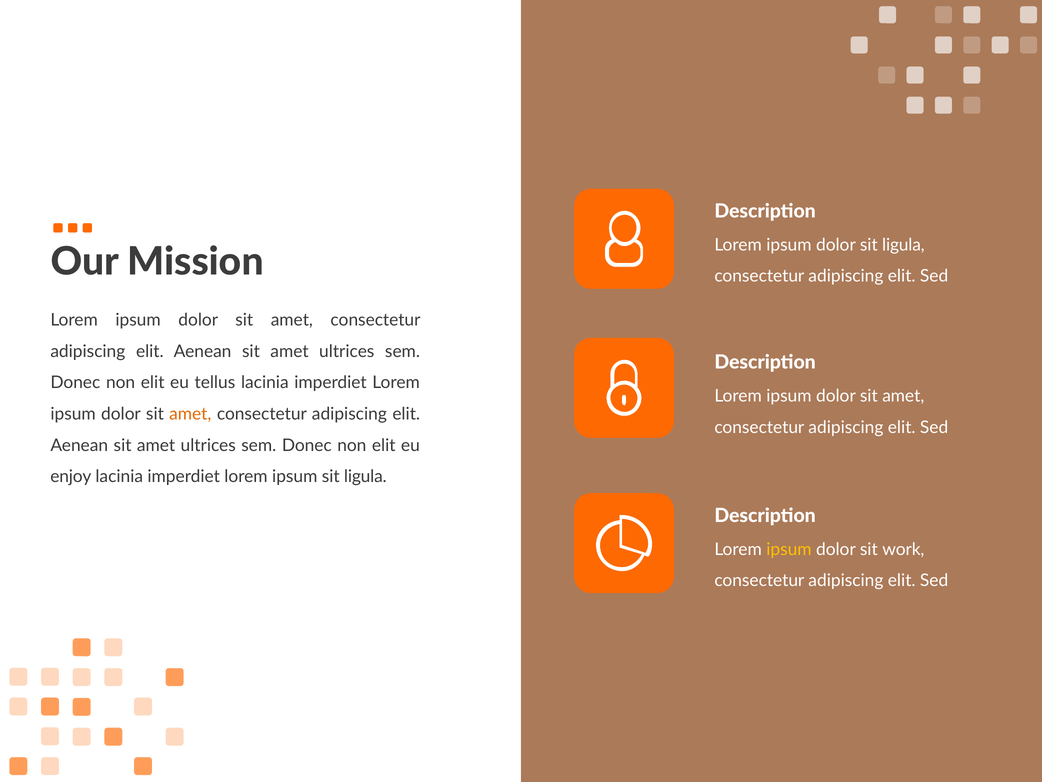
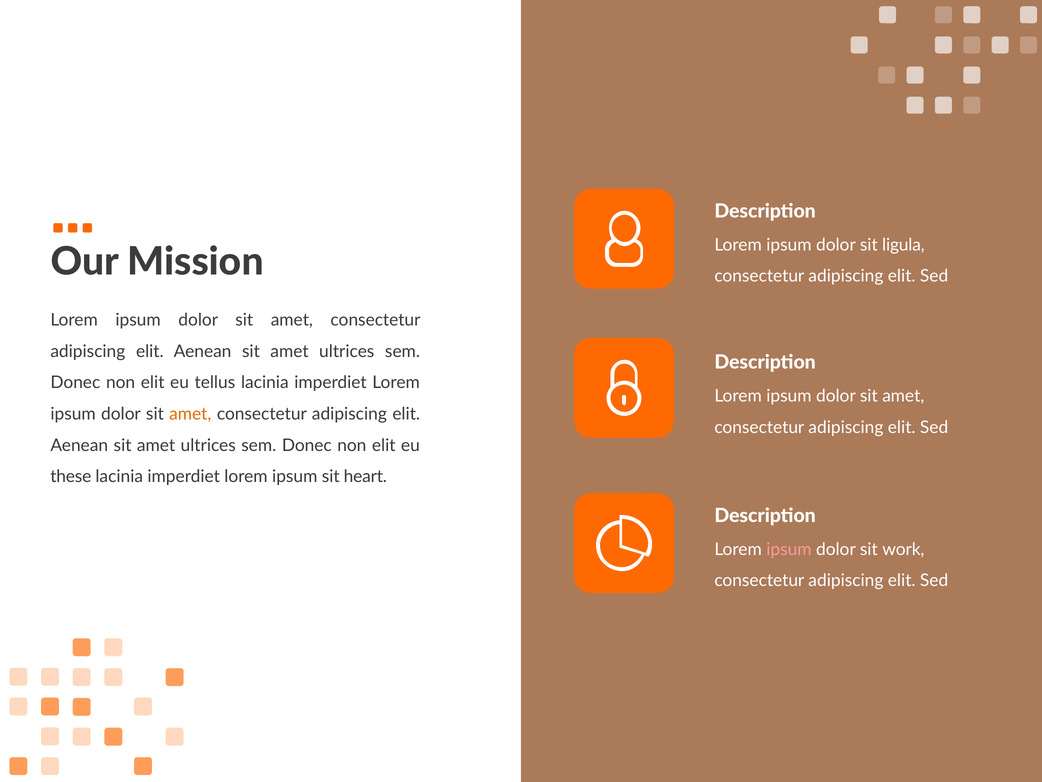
enjoy: enjoy -> these
ipsum sit ligula: ligula -> heart
ipsum at (789, 549) colour: yellow -> pink
